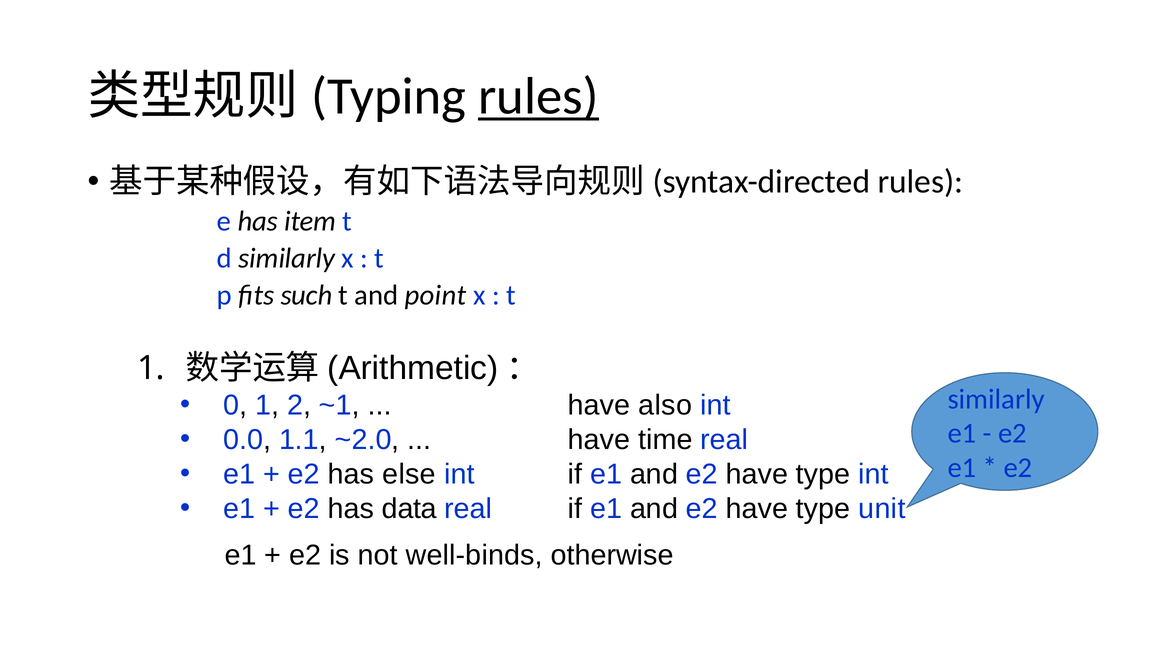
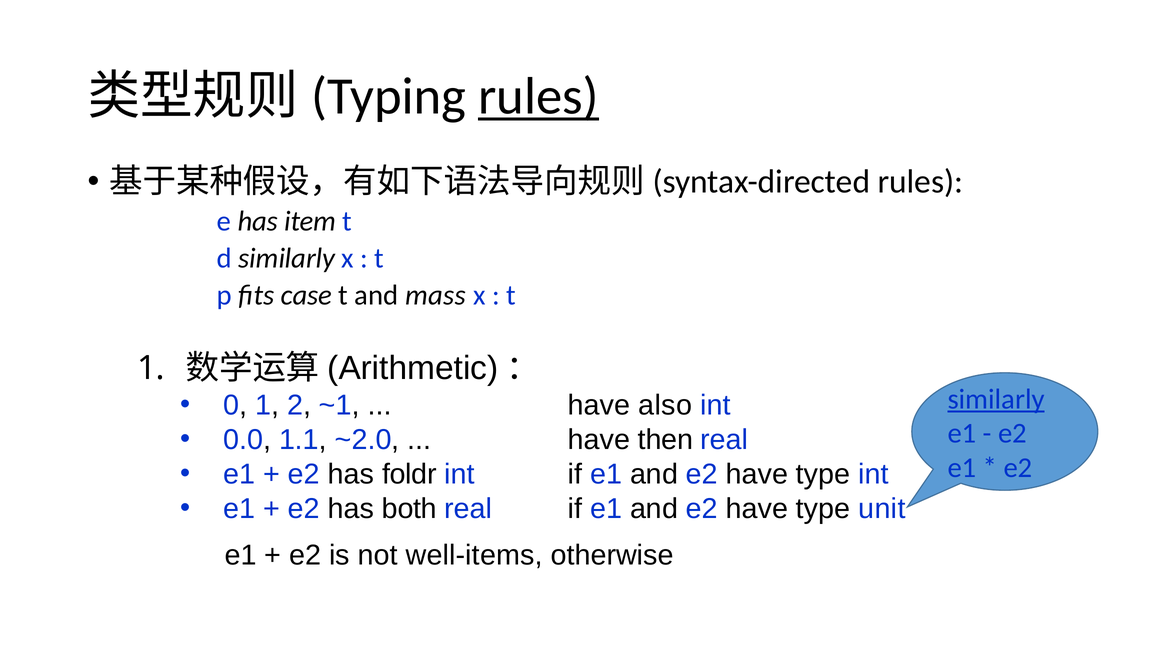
such: such -> case
point: point -> mass
similarly at (996, 399) underline: none -> present
time: time -> then
else: else -> foldr
data: data -> both
well-binds: well-binds -> well-items
